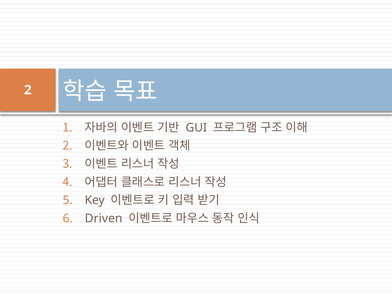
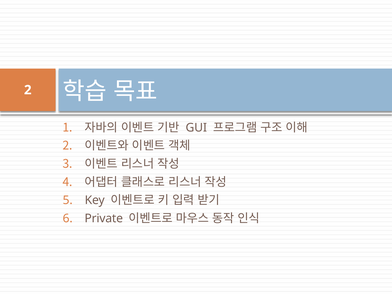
Driven: Driven -> Private
